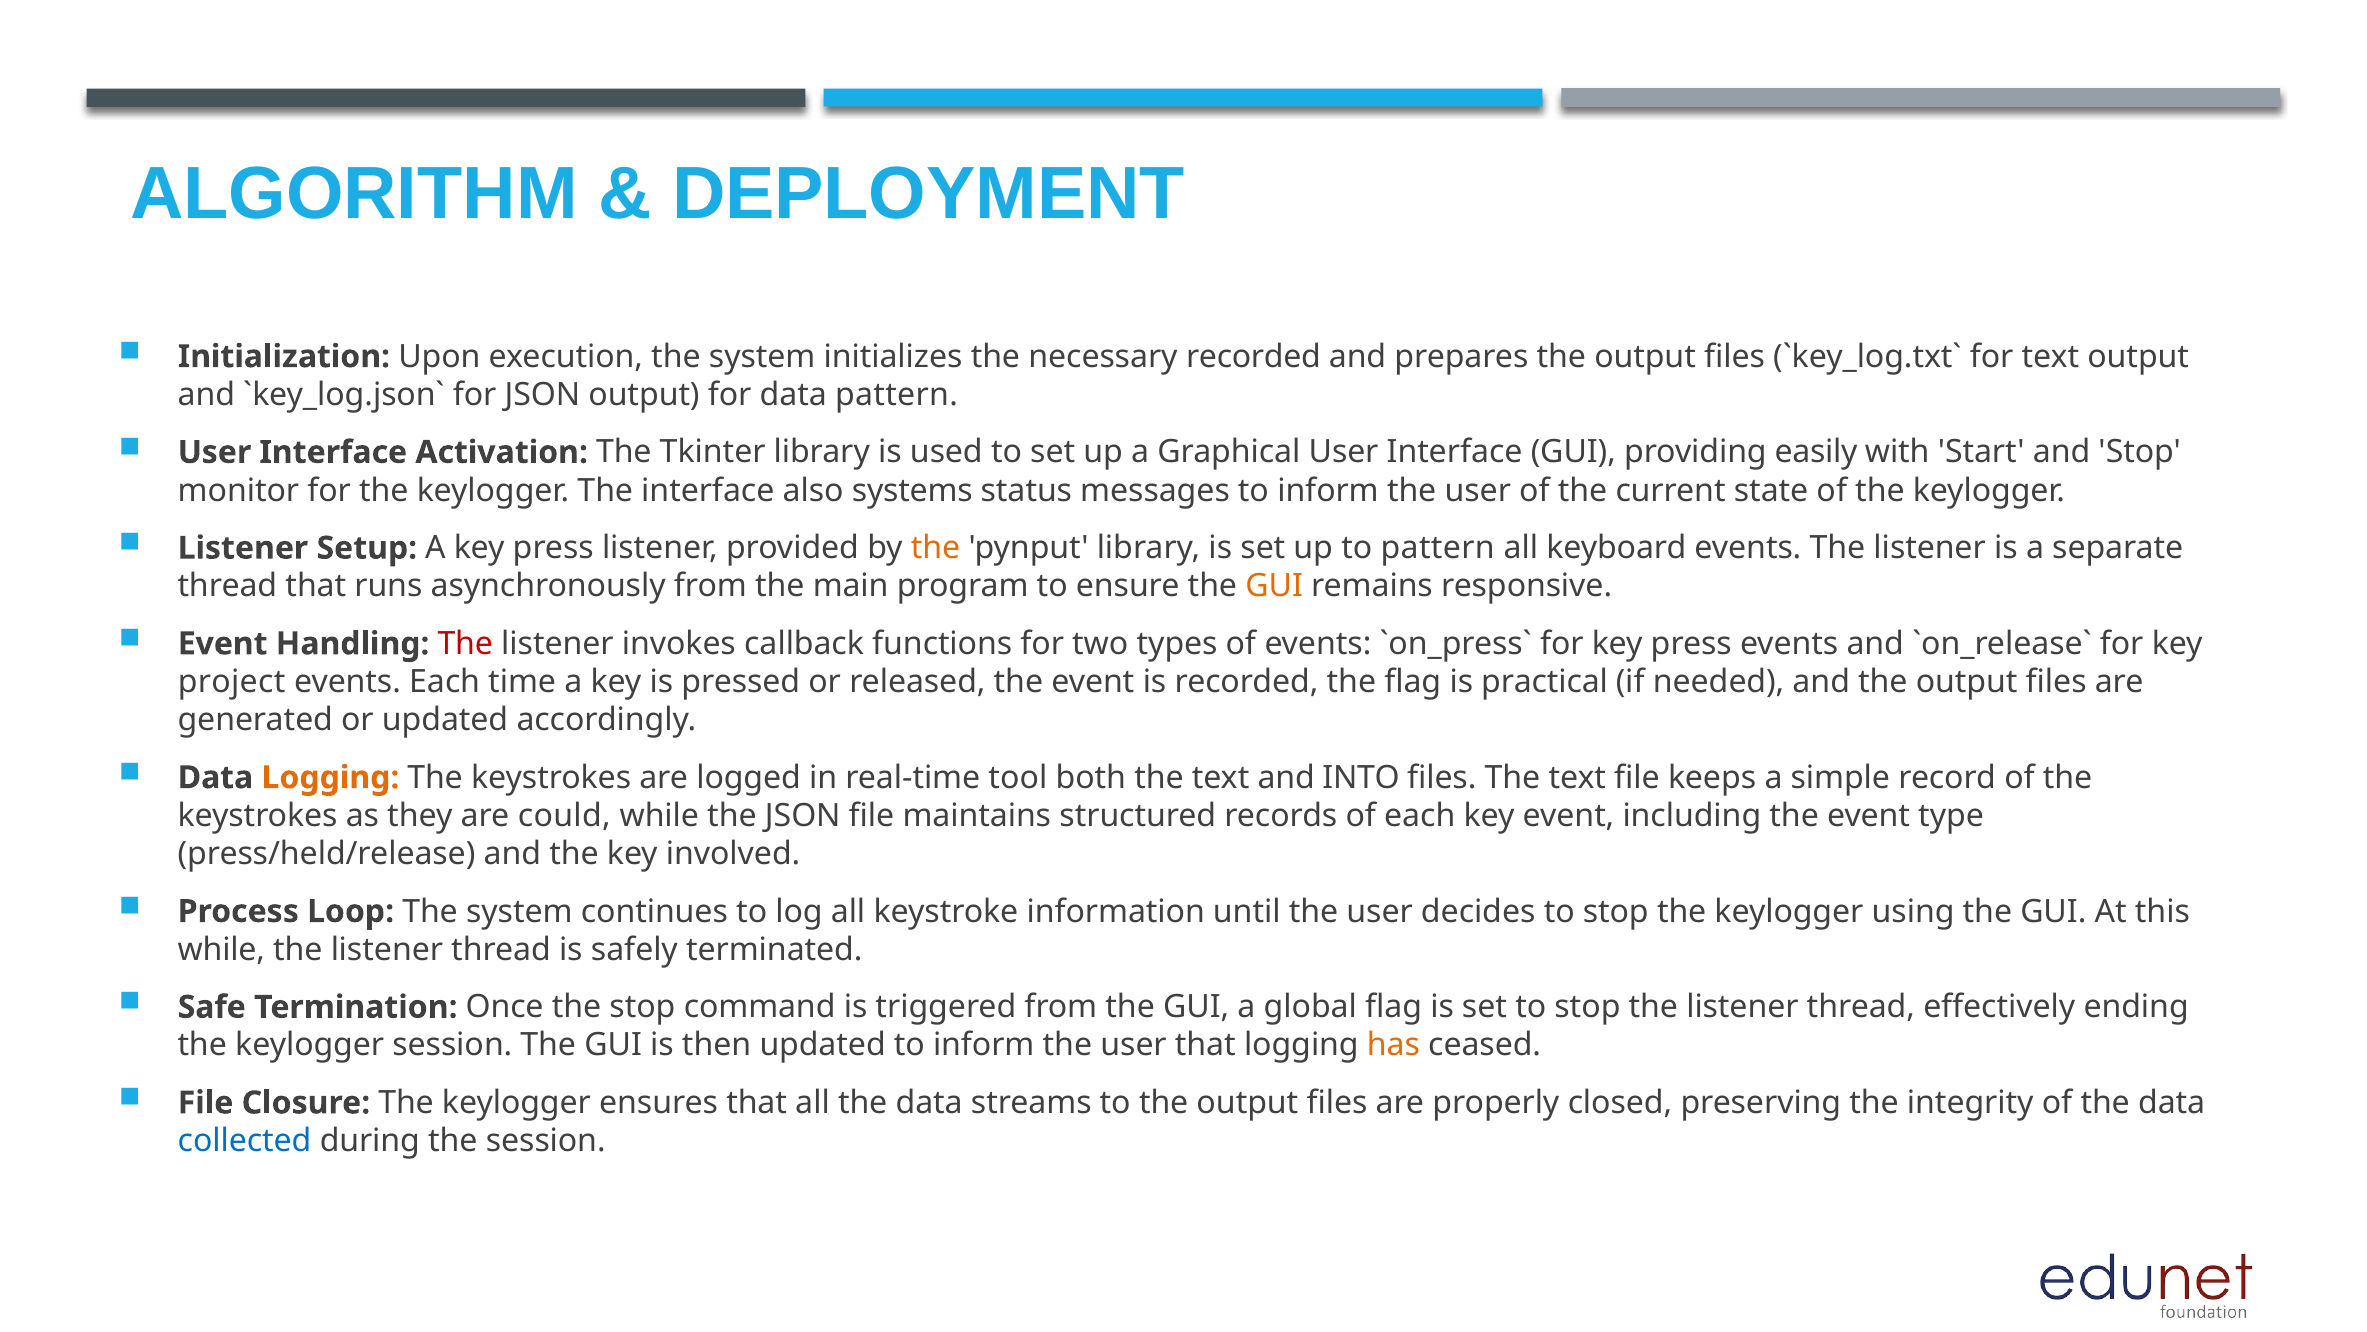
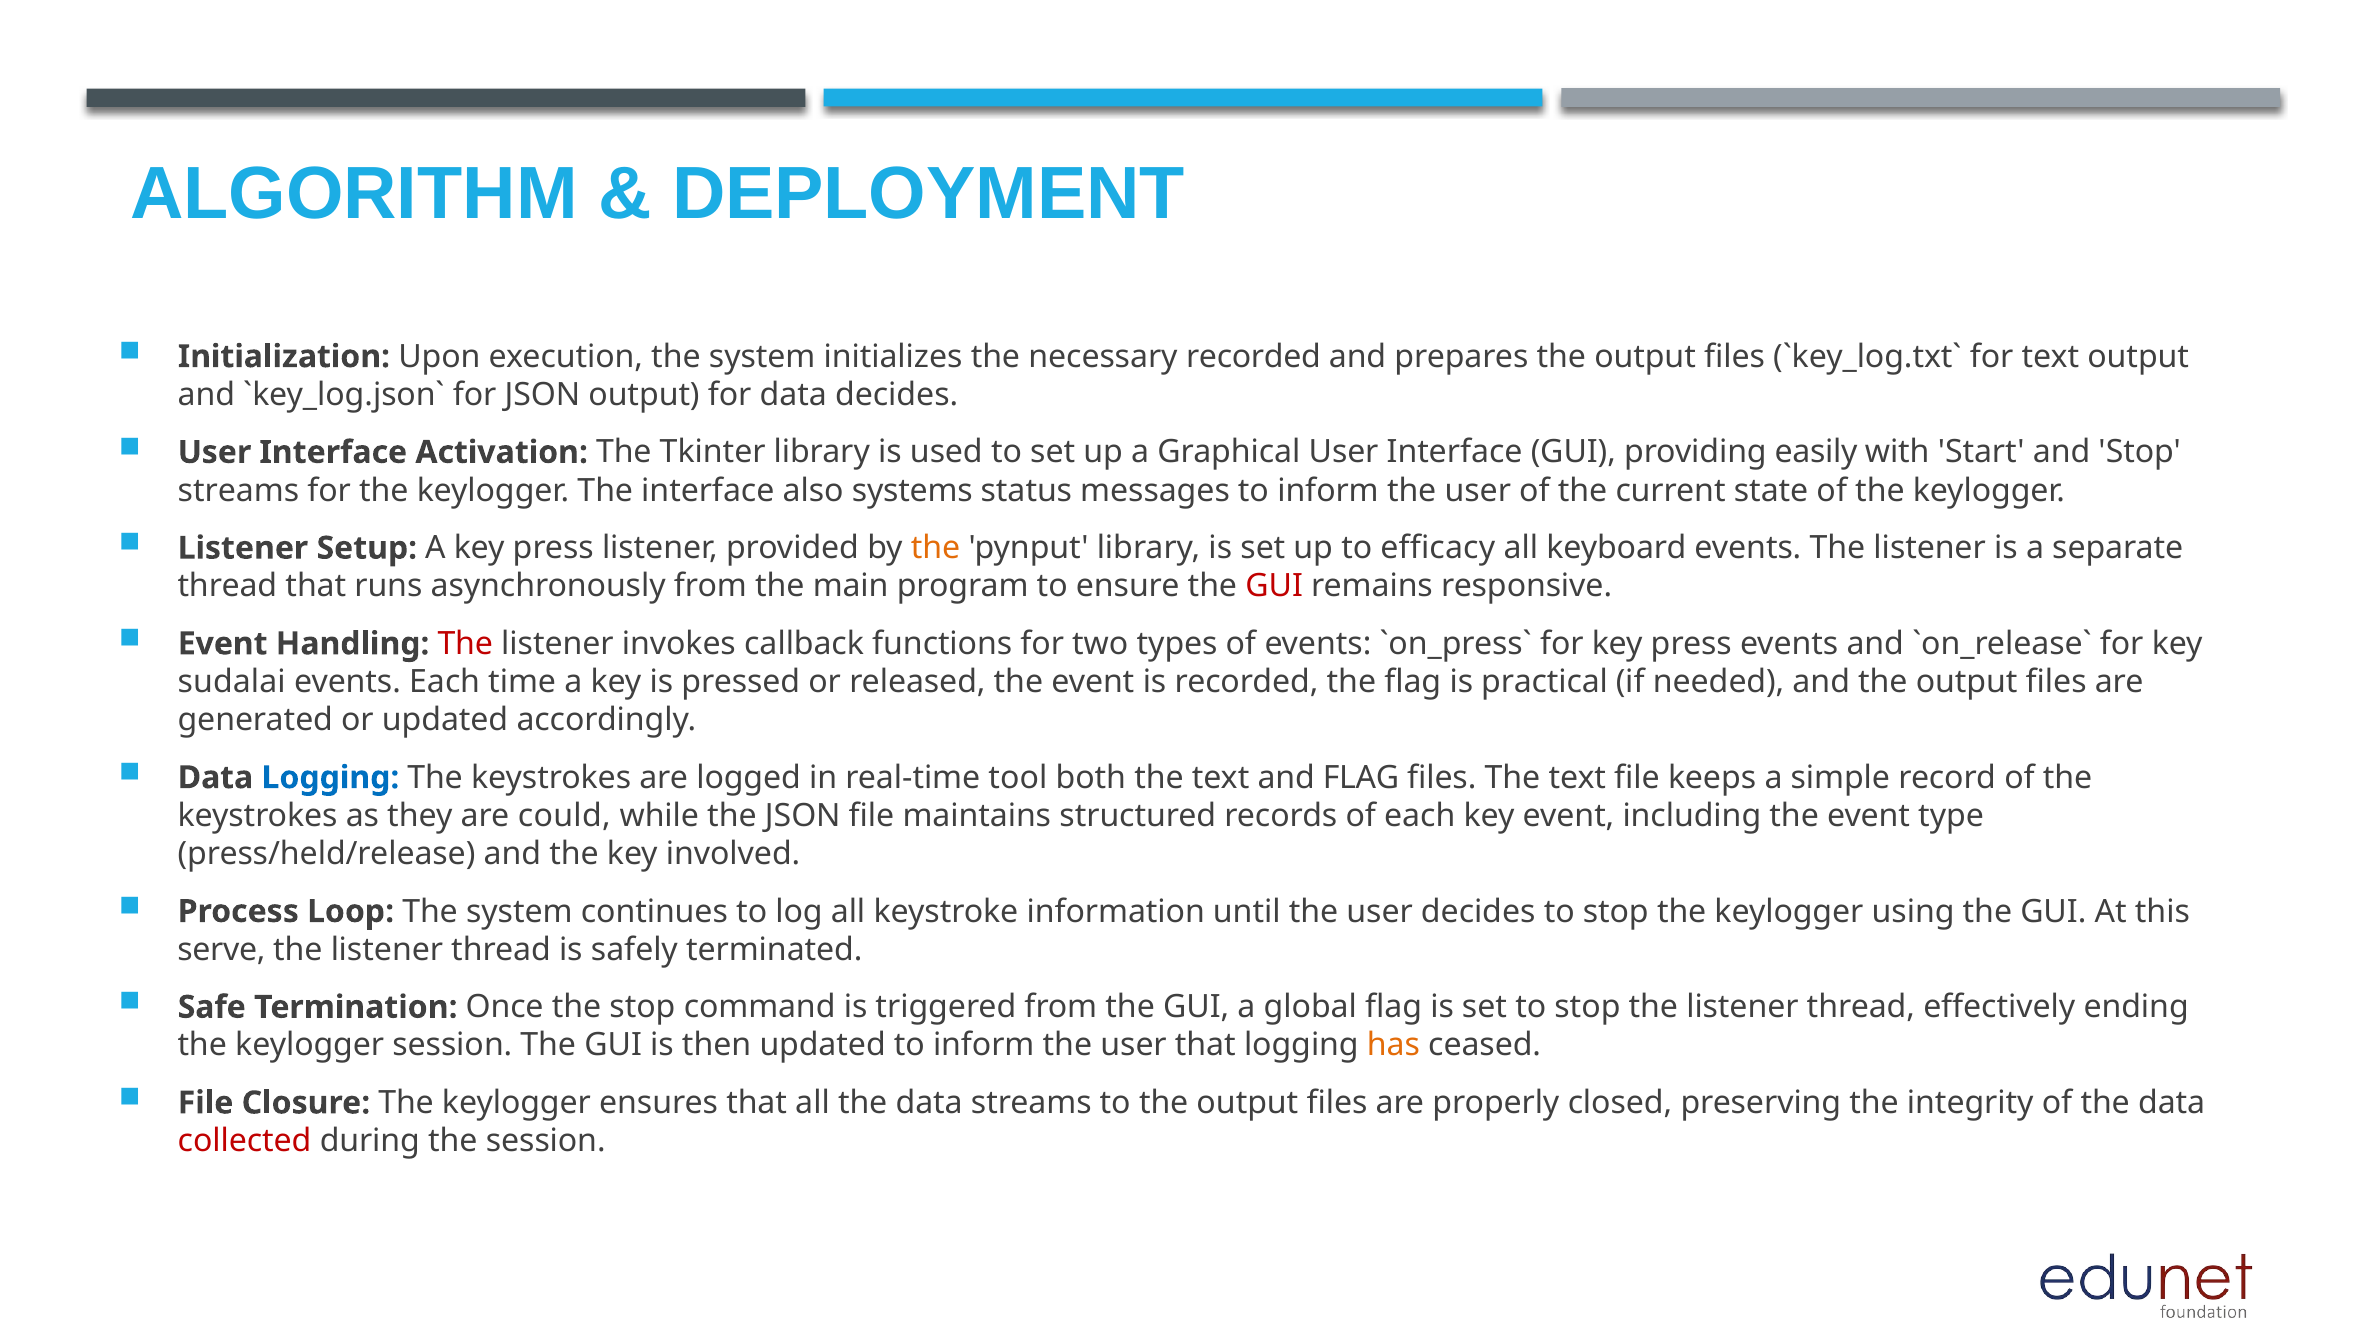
data pattern: pattern -> decides
monitor at (238, 490): monitor -> streams
to pattern: pattern -> efficacy
GUI at (1274, 586) colour: orange -> red
project: project -> sudalai
Logging at (330, 777) colour: orange -> blue
and INTO: INTO -> FLAG
while at (221, 949): while -> serve
collected colour: blue -> red
